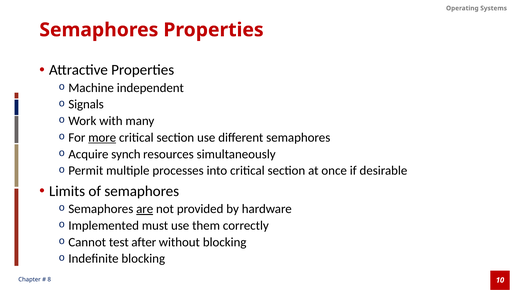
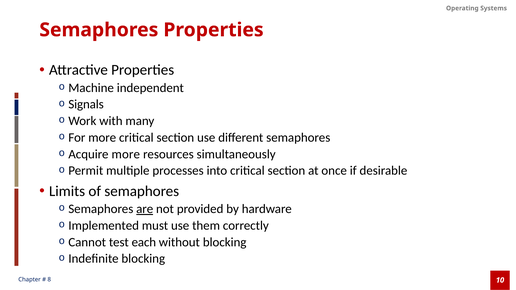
more at (102, 138) underline: present -> none
Acquire synch: synch -> more
after: after -> each
